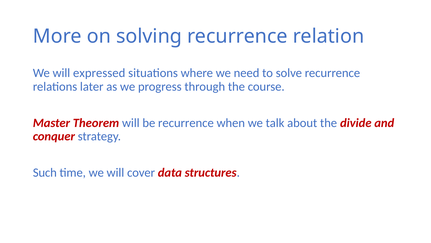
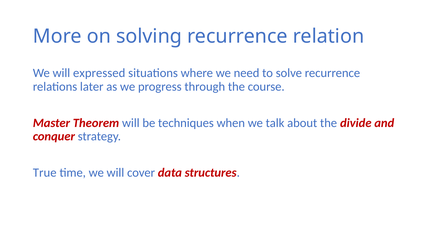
be recurrence: recurrence -> techniques
Such: Such -> True
